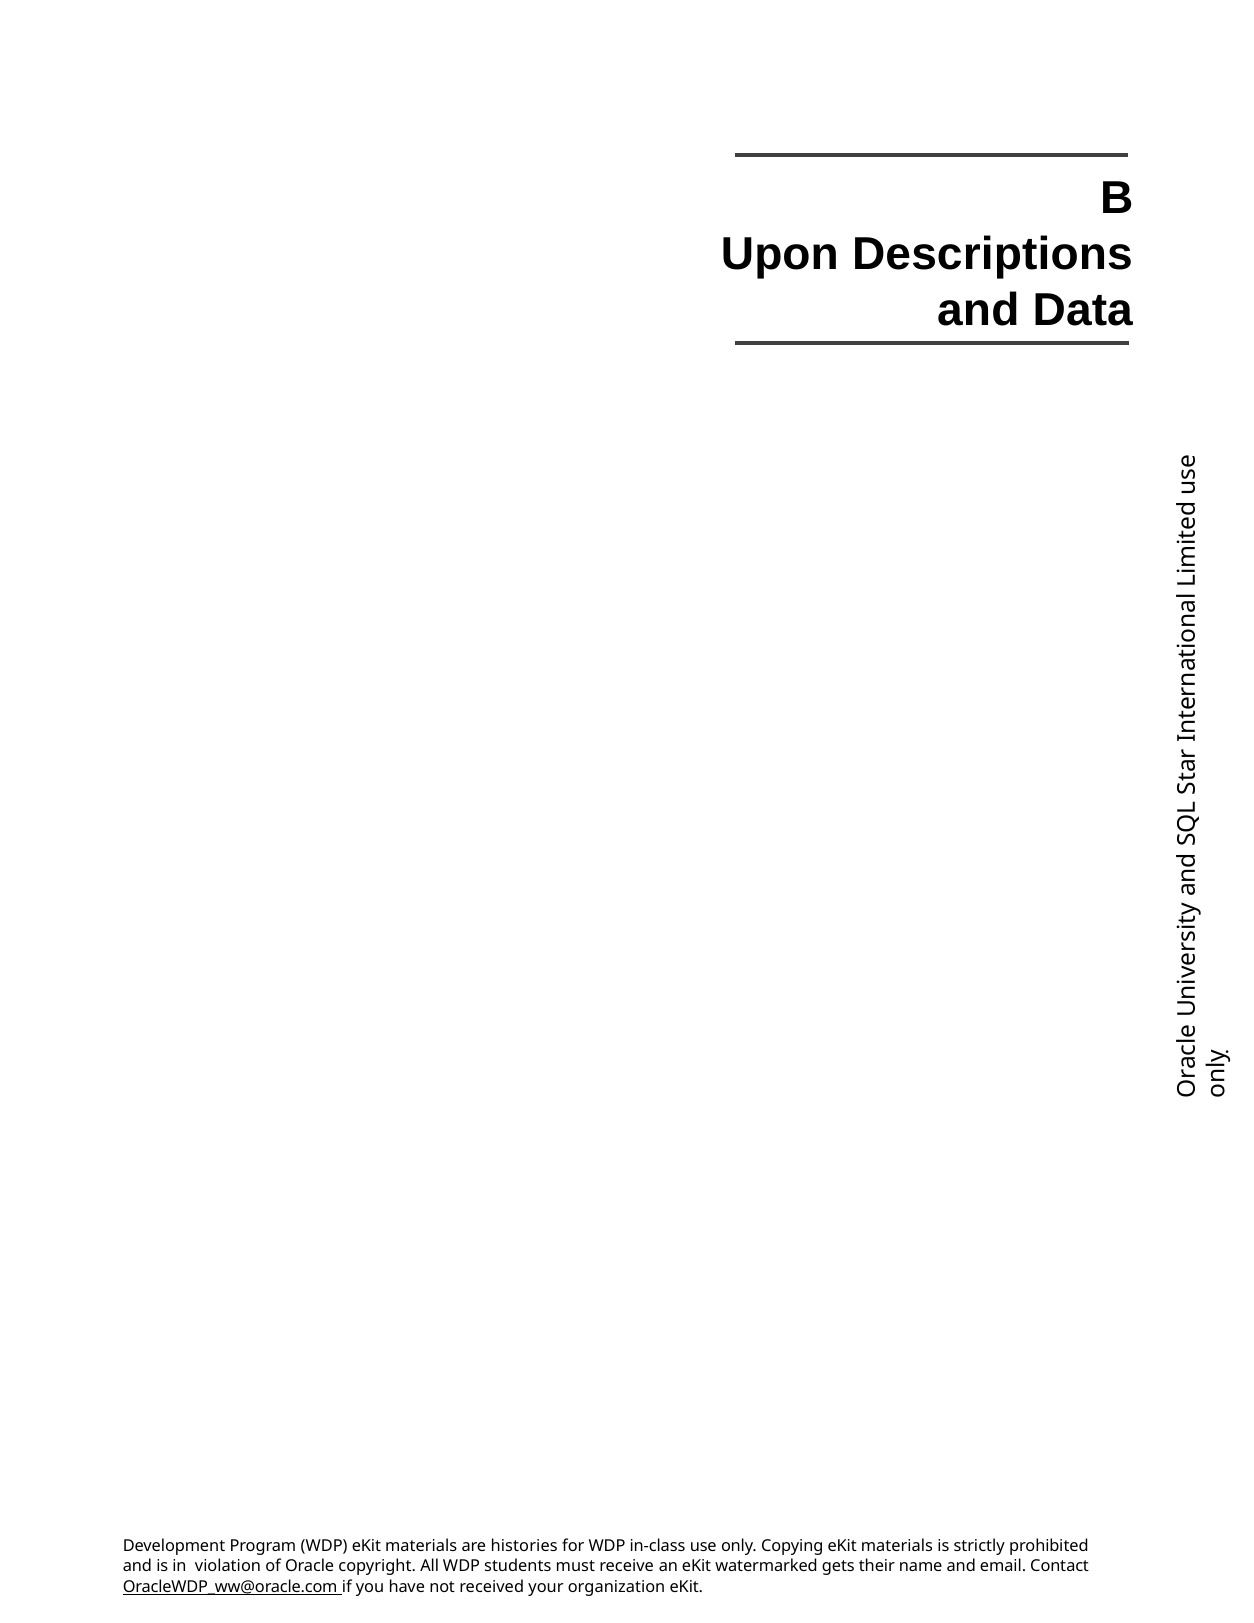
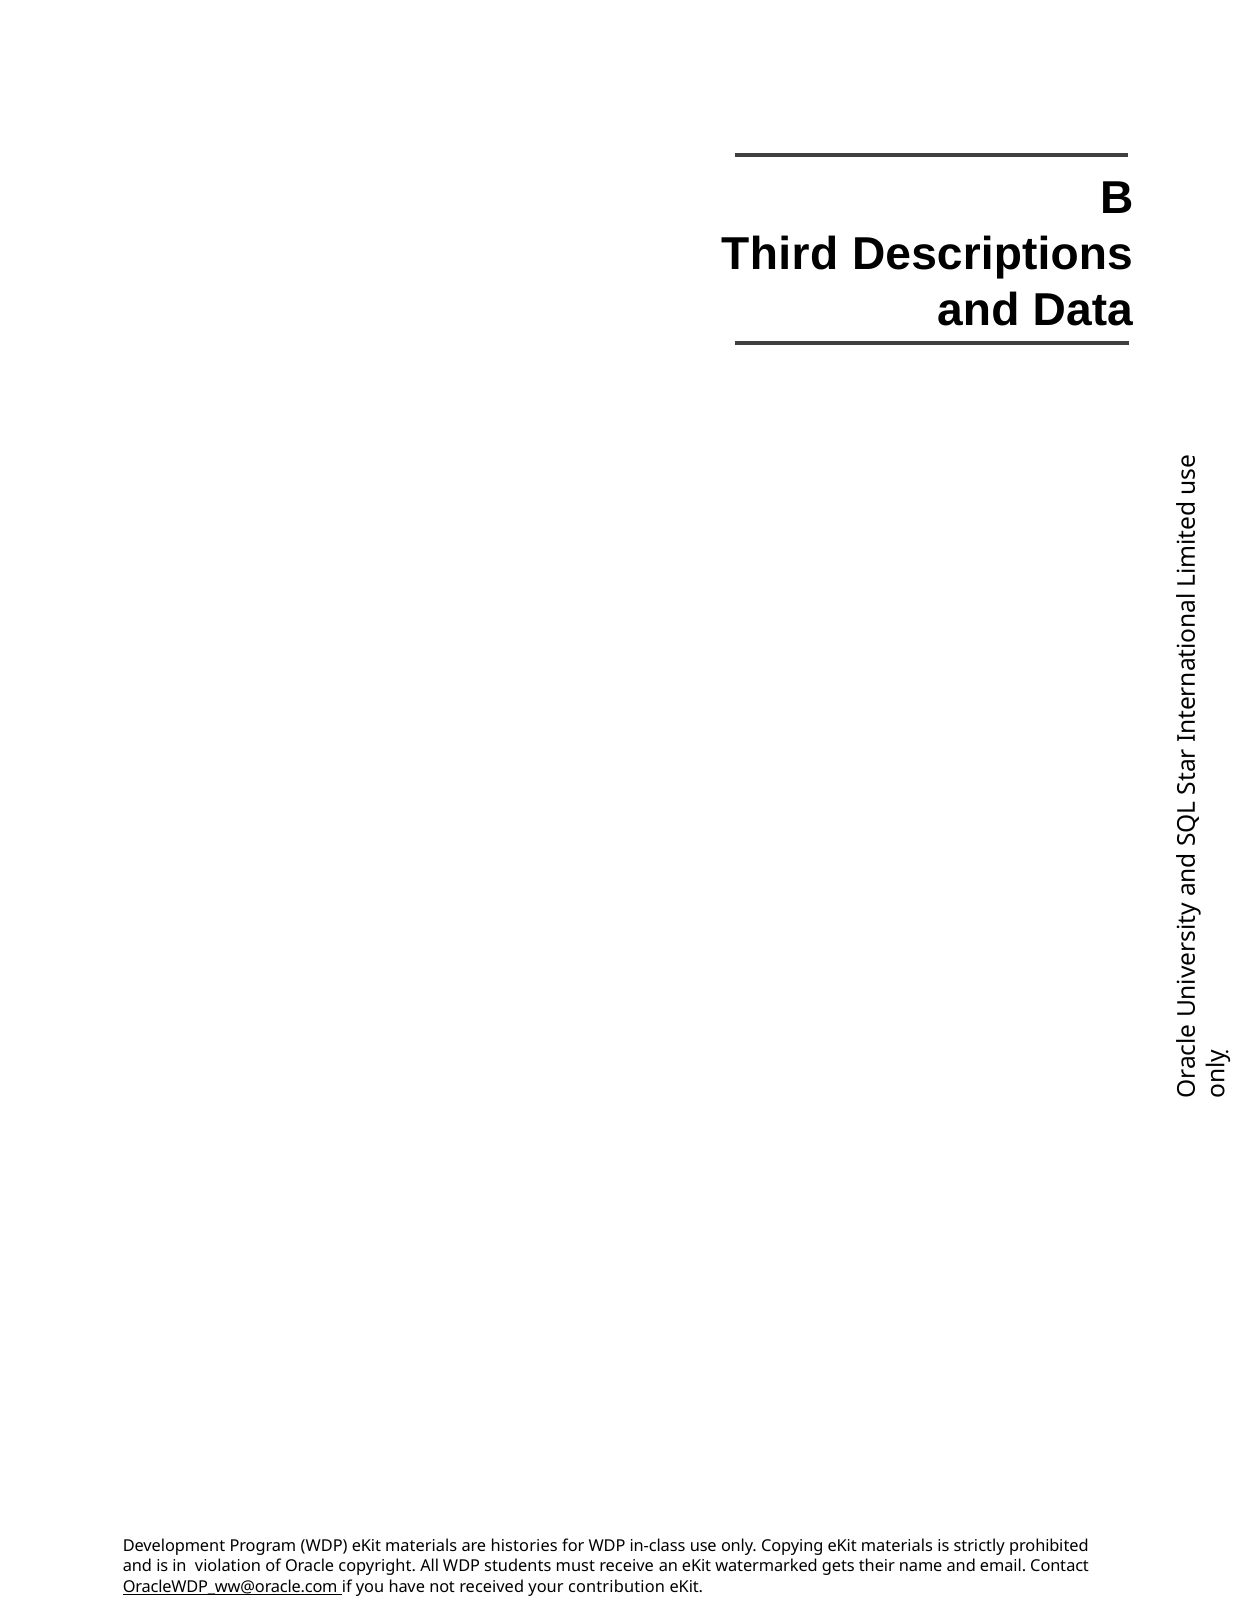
Upon: Upon -> Third
organization: organization -> contribution
